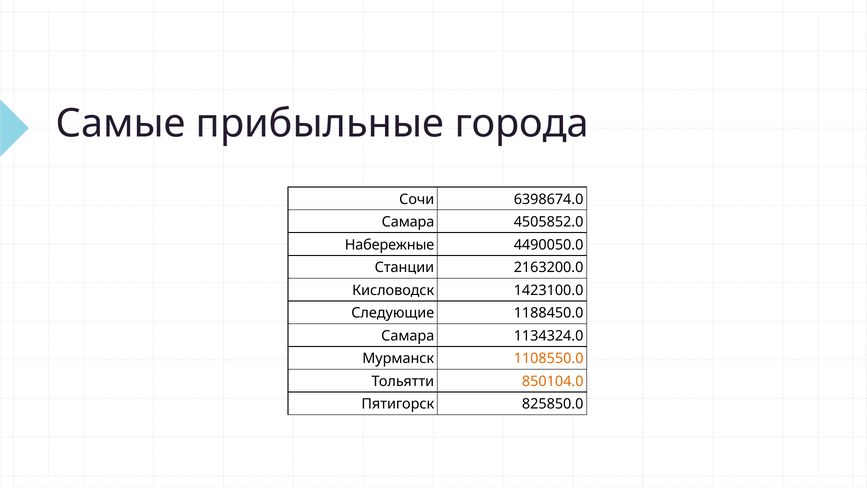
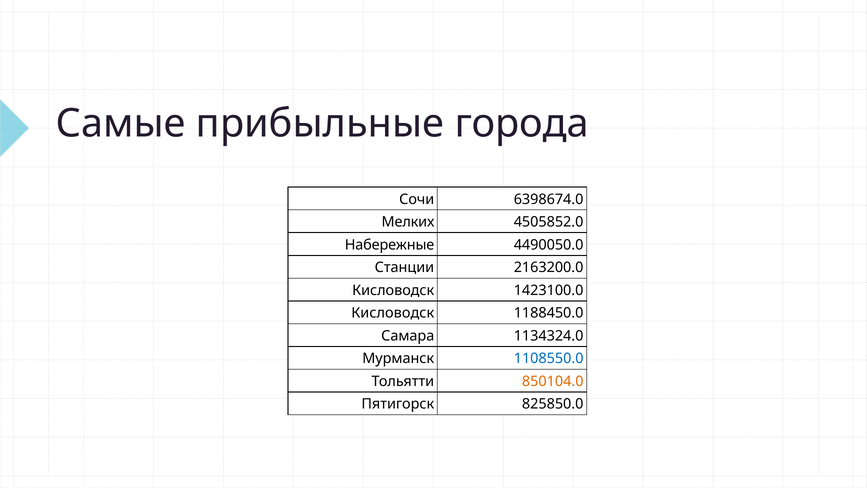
Самара at (408, 222): Самара -> Мелких
Следующие at (393, 313): Следующие -> Кисловодск
1108550.0 colour: orange -> blue
